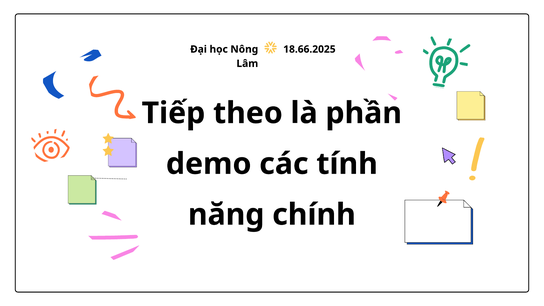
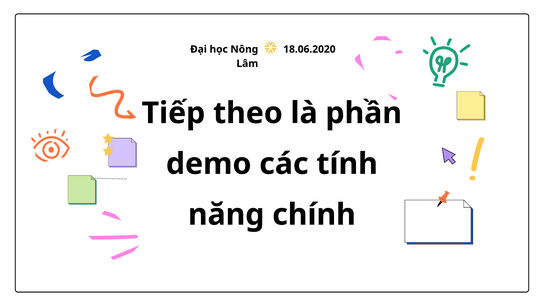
18.66.2025: 18.66.2025 -> 18.06.2020
